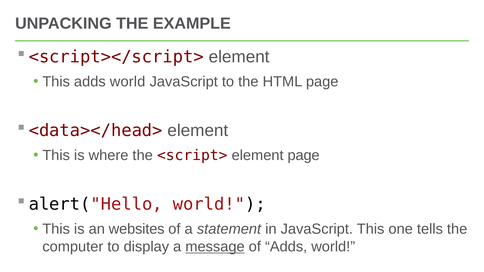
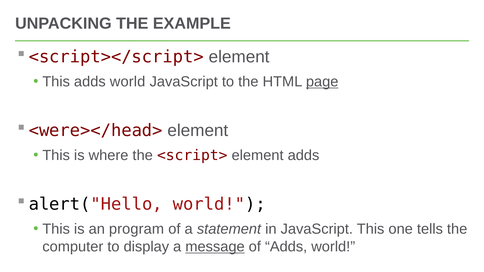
page at (322, 82) underline: none -> present
<data></head>: <data></head> -> <were></head>
element page: page -> adds
websites: websites -> program
